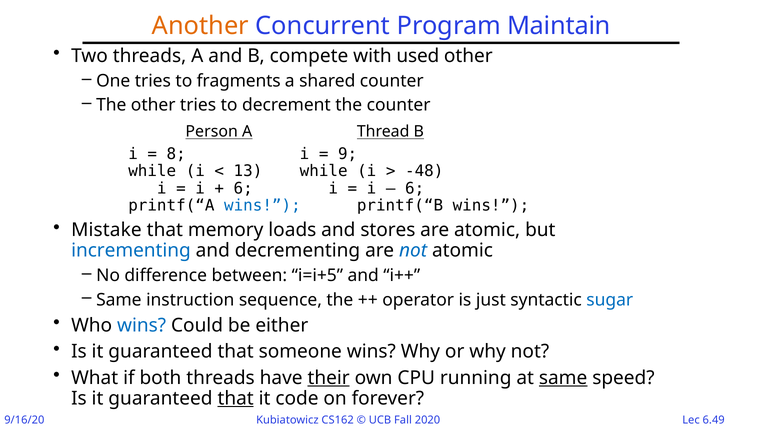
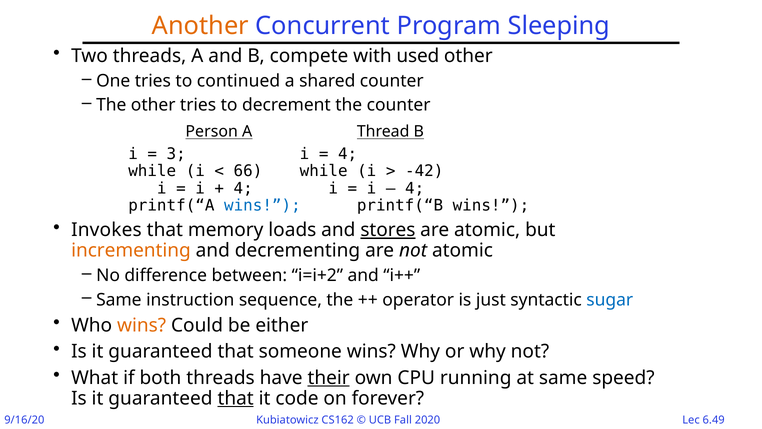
Maintain: Maintain -> Sleeping
fragments: fragments -> continued
8: 8 -> 3
9 at (348, 154): 9 -> 4
13: 13 -> 66
-48: -48 -> -42
6 at (243, 188): 6 -> 4
6 at (415, 188): 6 -> 4
Mistake: Mistake -> Invokes
stores underline: none -> present
incrementing colour: blue -> orange
not at (413, 250) colour: blue -> black
i=i+5: i=i+5 -> i=i+2
wins at (142, 325) colour: blue -> orange
same at (563, 378) underline: present -> none
